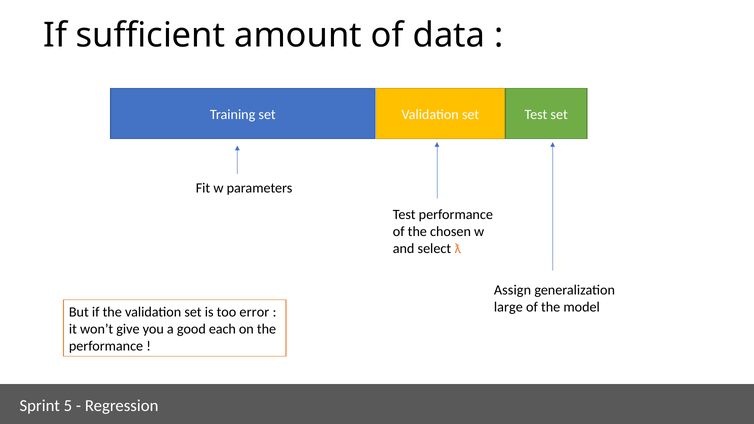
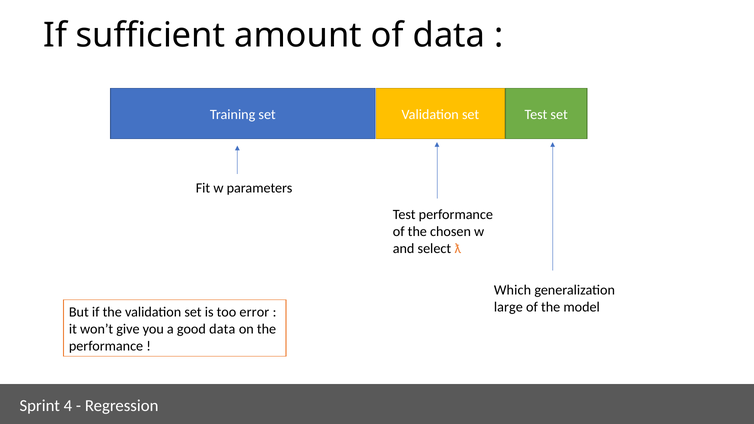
Assign: Assign -> Which
good each: each -> data
5: 5 -> 4
